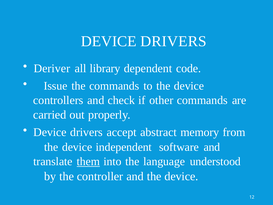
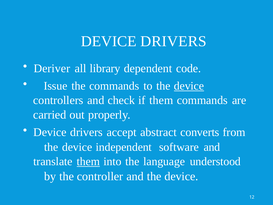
device at (189, 86) underline: none -> present
if other: other -> them
memory: memory -> converts
